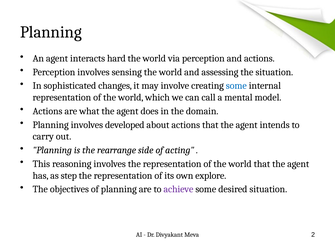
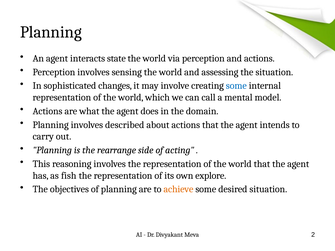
hard: hard -> state
developed: developed -> described
step: step -> fish
achieve colour: purple -> orange
